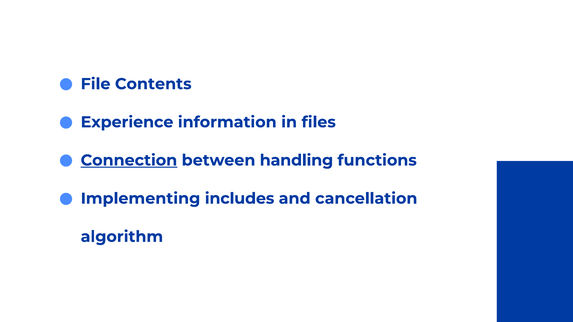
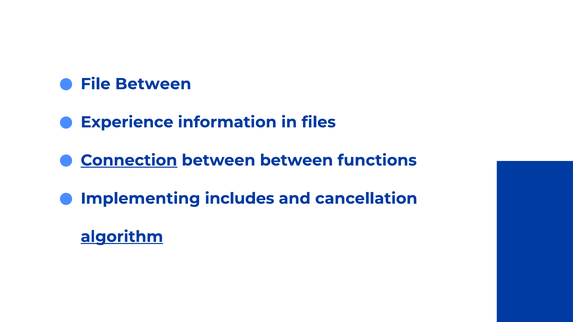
File Contents: Contents -> Between
between handling: handling -> between
algorithm underline: none -> present
